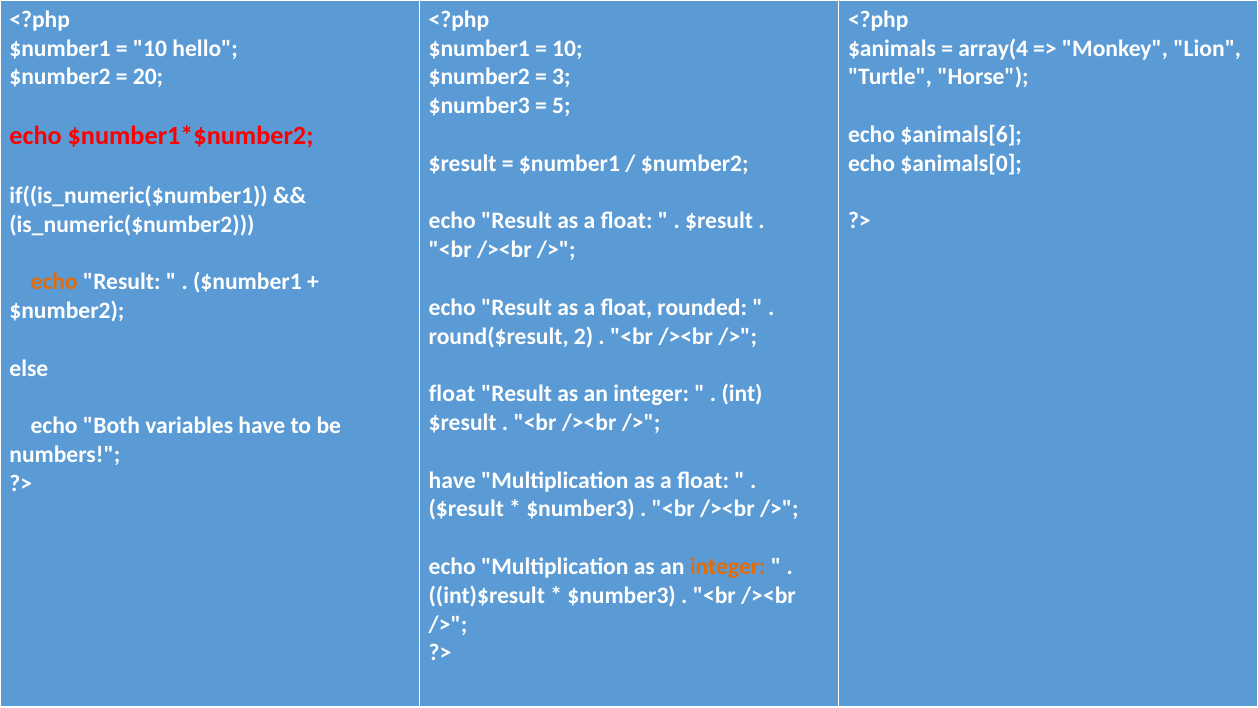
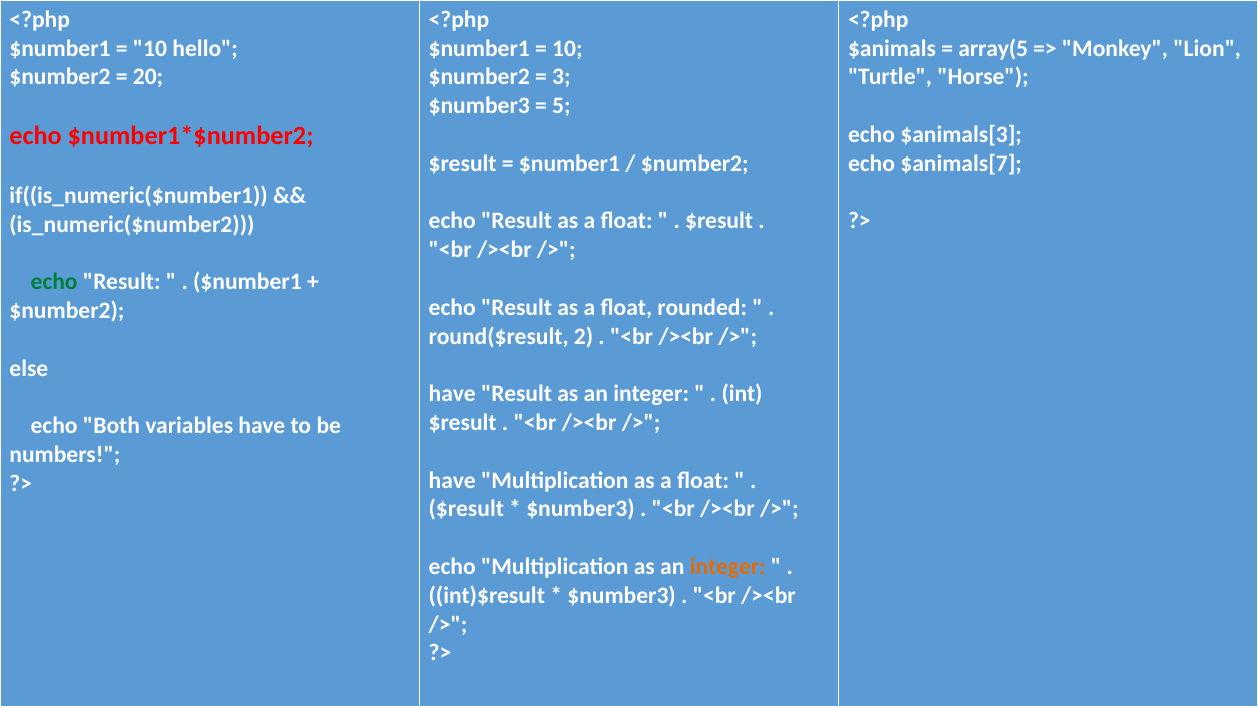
array(4: array(4 -> array(5
$animals[6: $animals[6 -> $animals[3
$animals[0: $animals[0 -> $animals[7
echo at (54, 282) colour: orange -> green
float at (452, 394): float -> have
